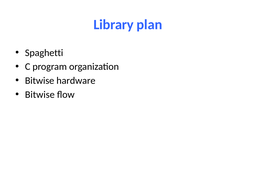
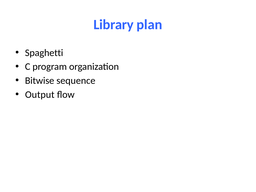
hardware: hardware -> sequence
Bitwise at (40, 95): Bitwise -> Output
